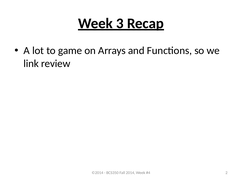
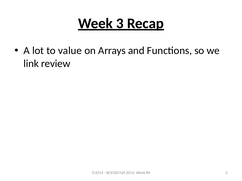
game: game -> value
